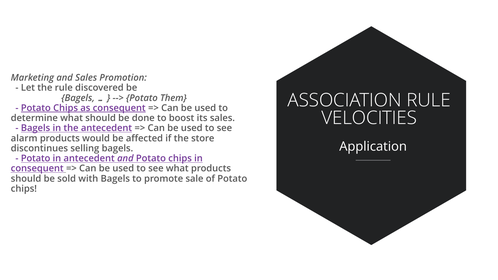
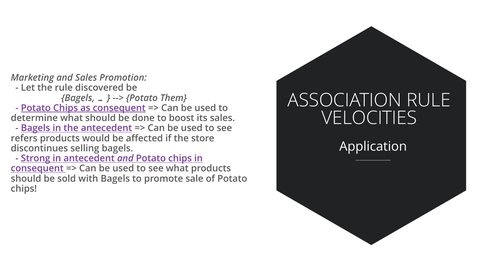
alarm: alarm -> refers
Potato at (36, 158): Potato -> Strong
